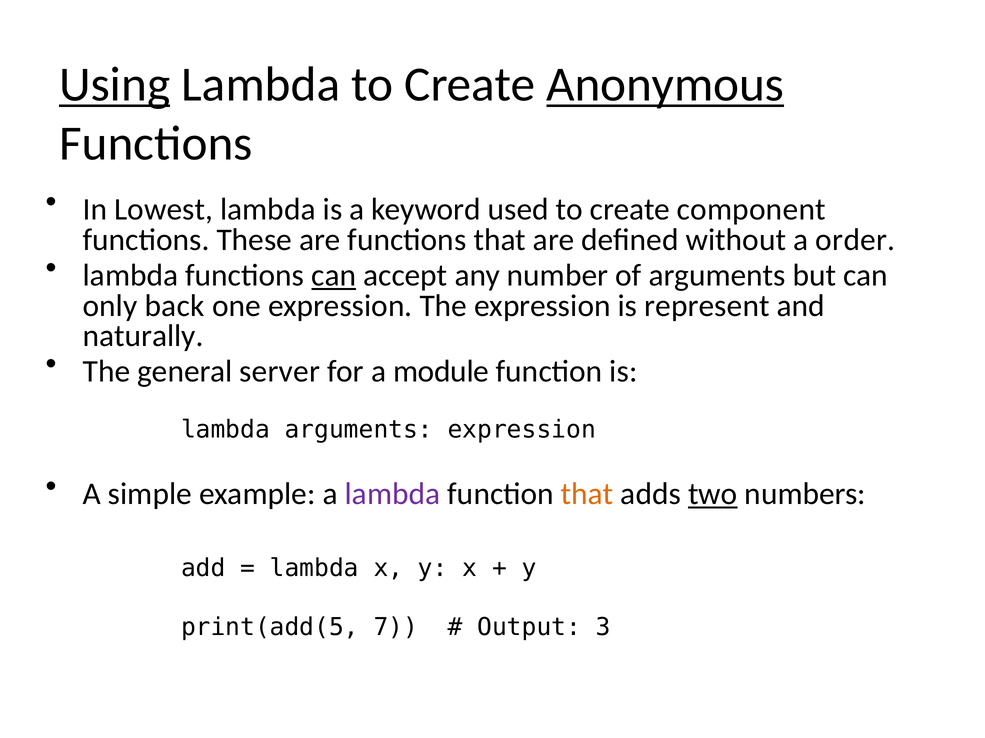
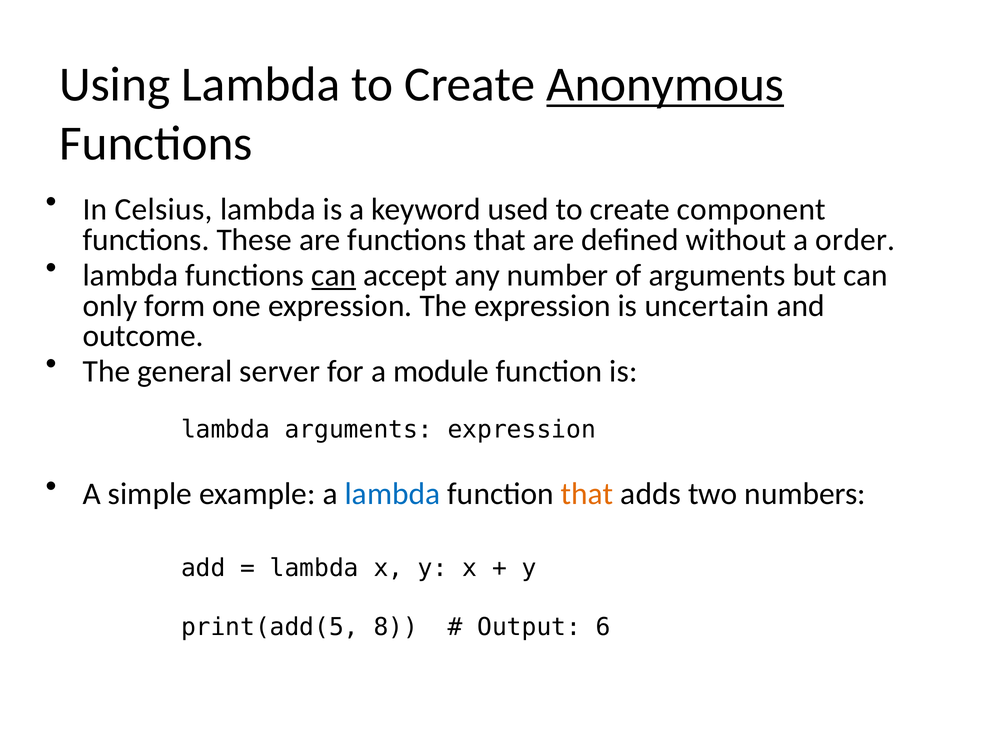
Using underline: present -> none
Lowest: Lowest -> Celsius
back: back -> form
represent: represent -> uncertain
naturally: naturally -> outcome
lambda at (393, 495) colour: purple -> blue
two underline: present -> none
7: 7 -> 8
3: 3 -> 6
